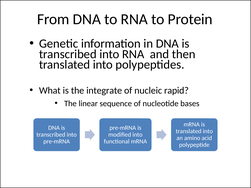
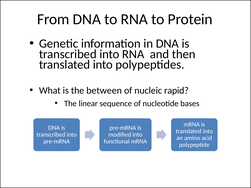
integrate: integrate -> between
